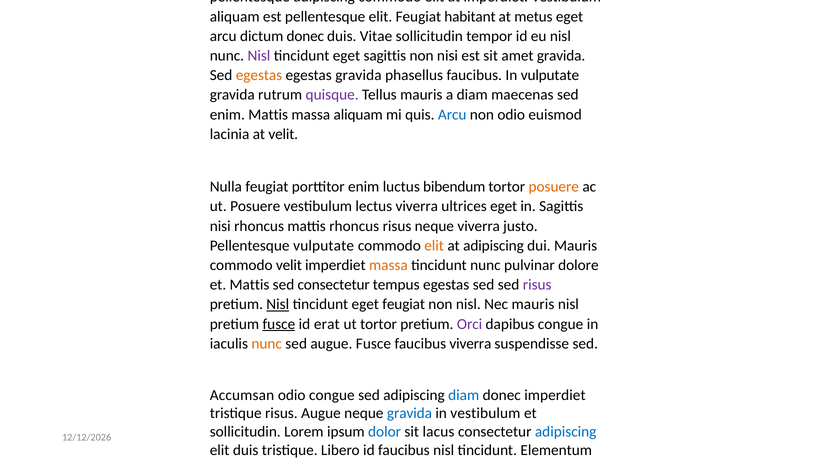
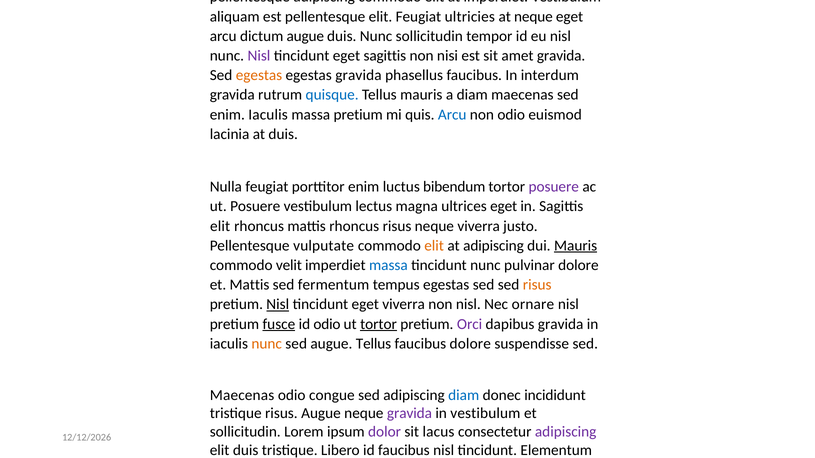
Feugiat habitant: habitant -> ultricies
at metus: metus -> neque
dictum donec: donec -> augue
duis Vitae: Vitae -> Nunc
In vulputate: vulputate -> interdum
quisque at (332, 95) colour: purple -> blue
enim Mattis: Mattis -> Iaculis
massa aliquam: aliquam -> pretium
at velit: velit -> duis
posuere at (554, 187) colour: orange -> purple
lectus viverra: viverra -> magna
nisi at (220, 226): nisi -> elit
Mauris at (576, 246) underline: none -> present
massa at (388, 265) colour: orange -> blue
sed consectetur: consectetur -> fermentum
risus at (537, 285) colour: purple -> orange
eget feugiat: feugiat -> viverra
Nec mauris: mauris -> ornare
id erat: erat -> odio
tortor at (379, 324) underline: none -> present
dapibus congue: congue -> gravida
augue Fusce: Fusce -> Tellus
faucibus viverra: viverra -> dolore
Accumsan at (242, 395): Accumsan -> Maecenas
donec imperdiet: imperdiet -> incididunt
gravida at (409, 414) colour: blue -> purple
dolor at (385, 432) colour: blue -> purple
adipiscing at (566, 432) colour: blue -> purple
